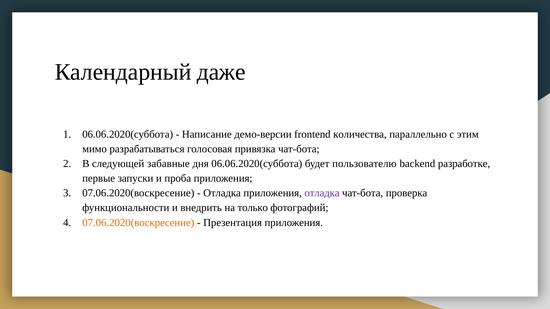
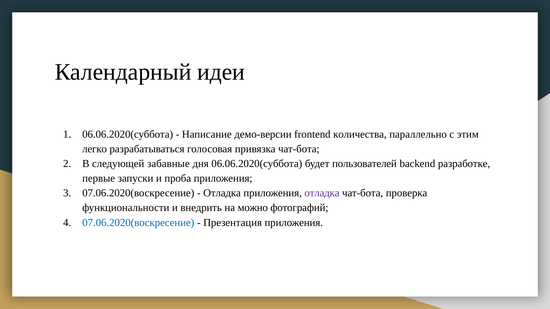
даже: даже -> идеи
мимо: мимо -> легко
пользователю: пользователю -> пользователей
только: только -> можно
07.06.2020(воскресение at (138, 223) colour: orange -> blue
